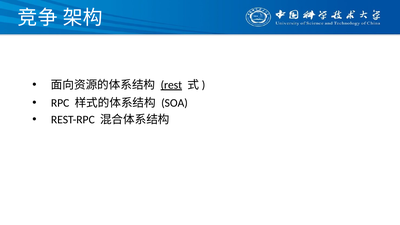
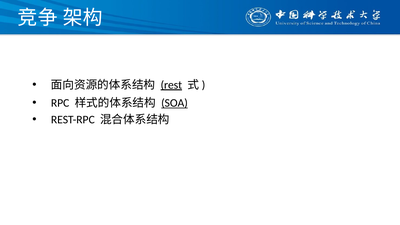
SOA underline: none -> present
